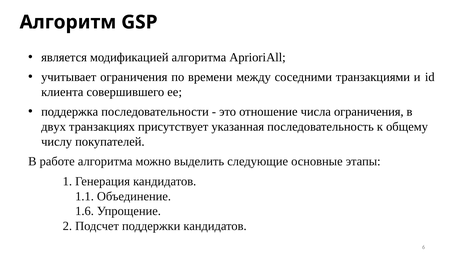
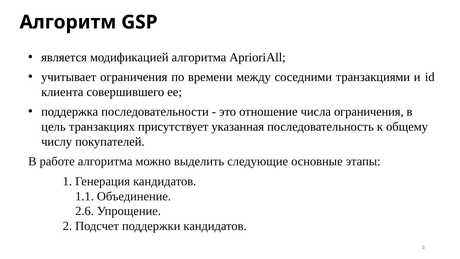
двух: двух -> цель
1.6: 1.6 -> 2.6
